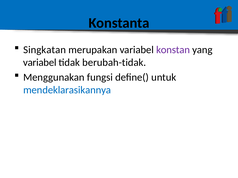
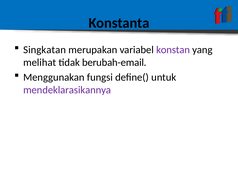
variabel at (40, 63): variabel -> melihat
berubah-tidak: berubah-tidak -> berubah-email
mendeklarasikannya colour: blue -> purple
